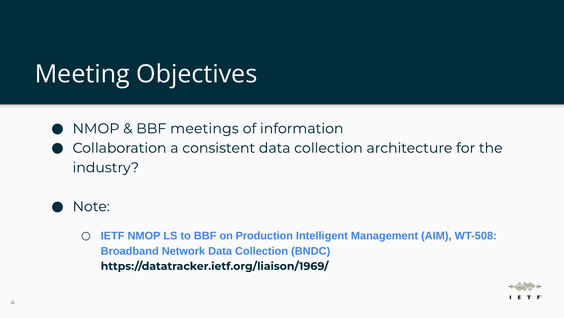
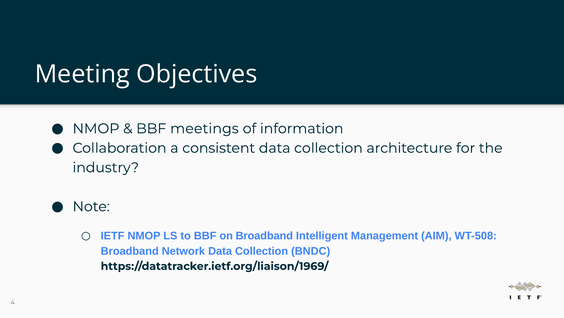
on Production: Production -> Broadband
